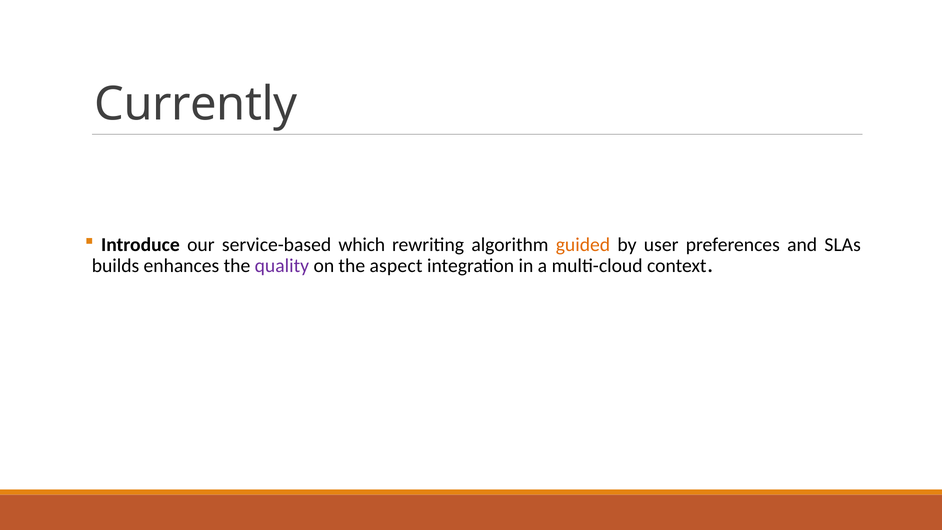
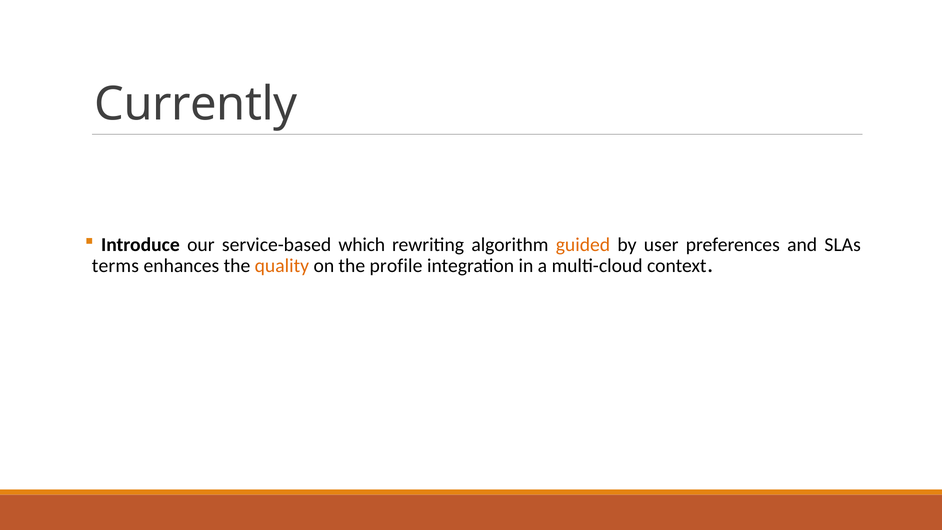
builds: builds -> terms
quality colour: purple -> orange
aspect: aspect -> profile
